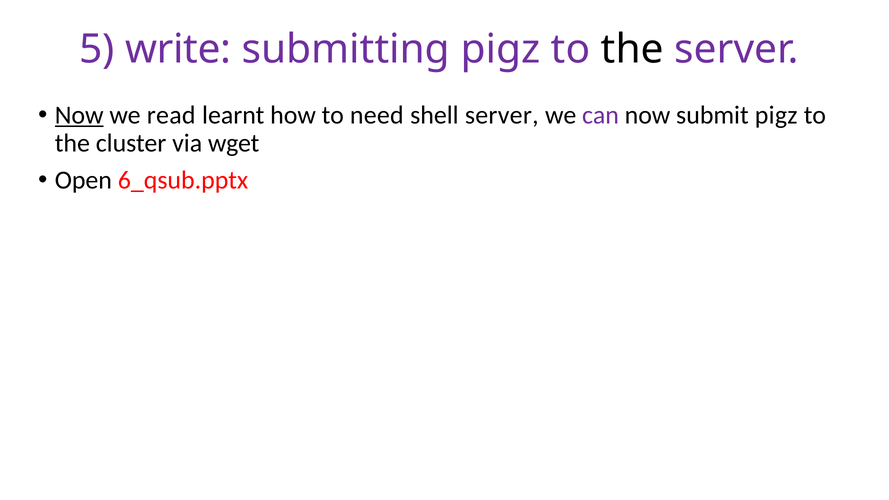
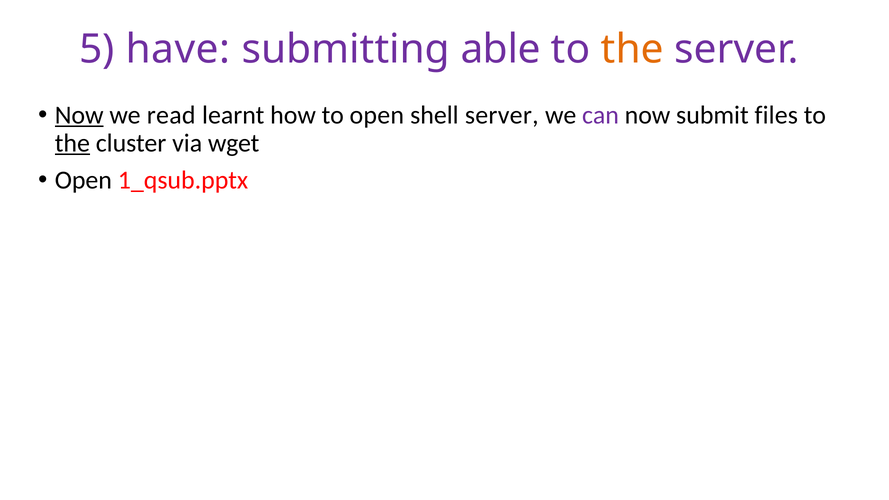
write: write -> have
submitting pigz: pigz -> able
the at (632, 49) colour: black -> orange
to need: need -> open
submit pigz: pigz -> files
the at (72, 143) underline: none -> present
6_qsub.pptx: 6_qsub.pptx -> 1_qsub.pptx
